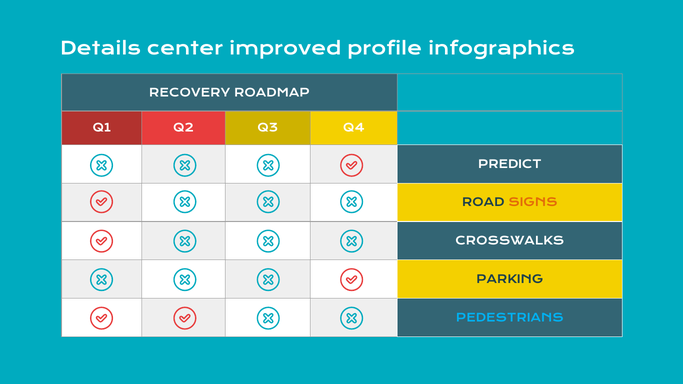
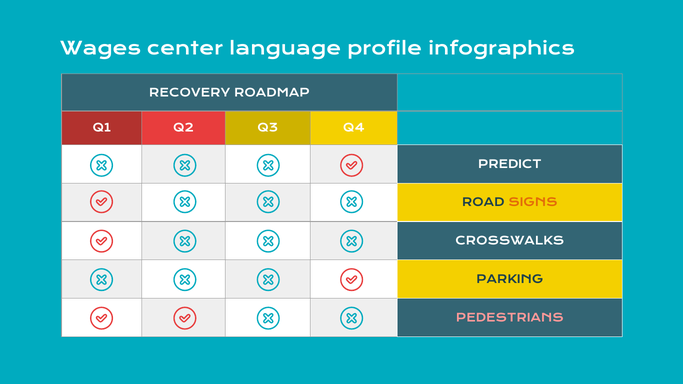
Details: Details -> Wages
improved: improved -> language
PEDESTRIANS colour: light blue -> pink
